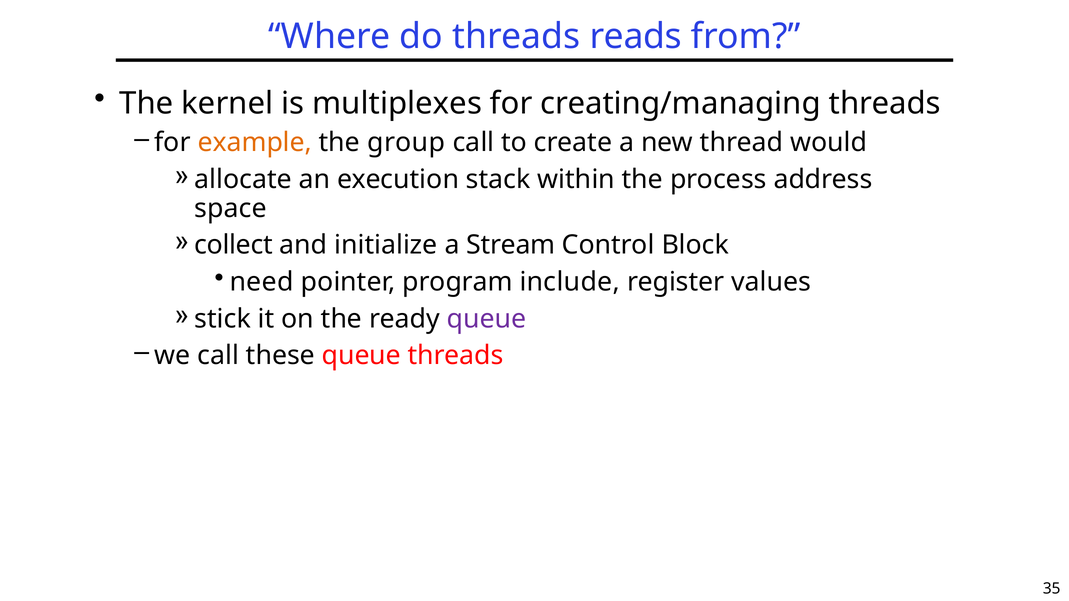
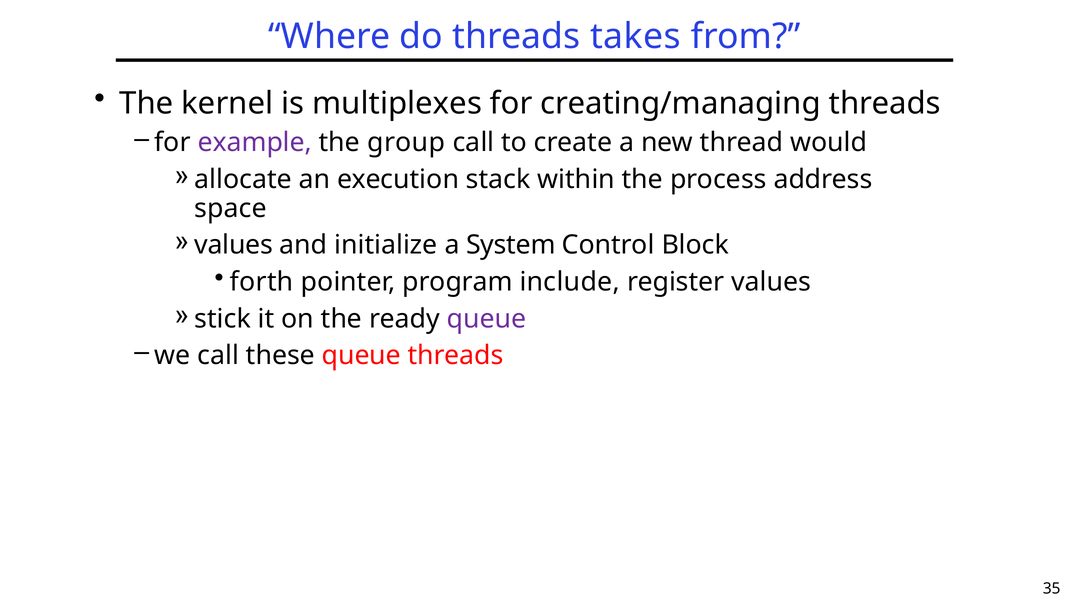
reads: reads -> takes
example colour: orange -> purple
collect at (234, 245): collect -> values
Stream: Stream -> System
need: need -> forth
